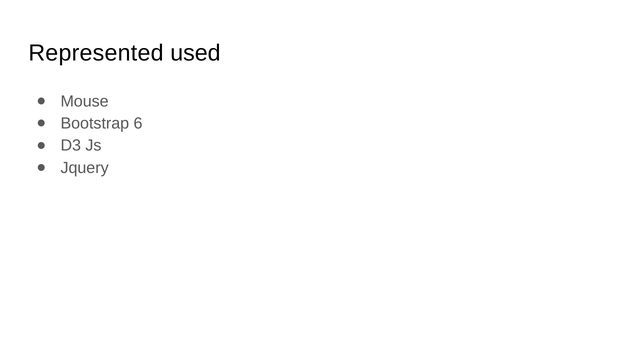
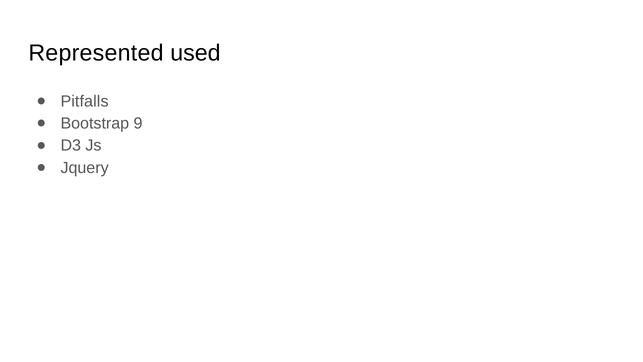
Mouse: Mouse -> Pitfalls
6: 6 -> 9
